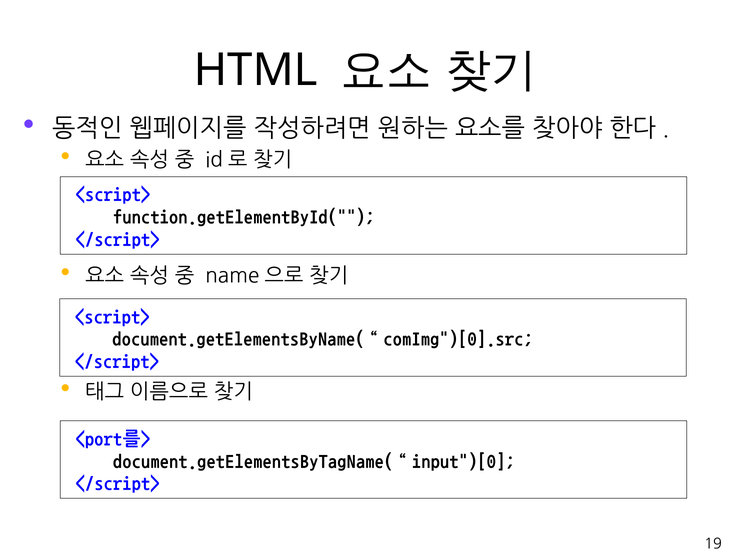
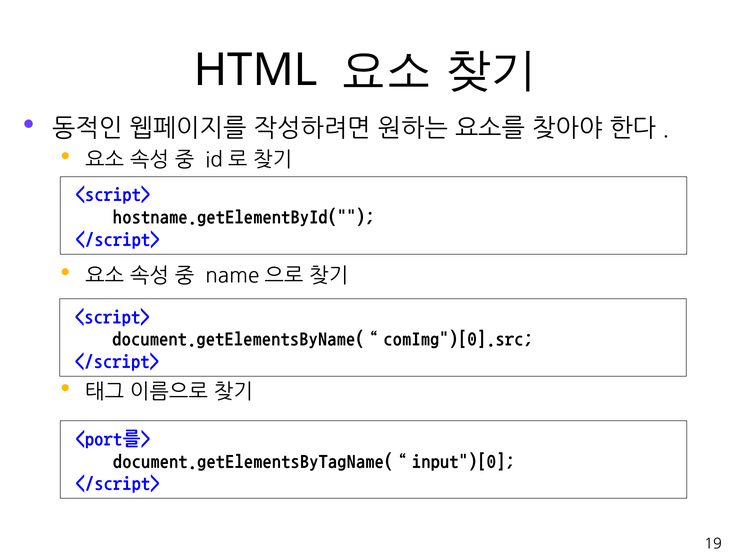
function.getElementById(: function.getElementById( -> hostname.getElementById(
